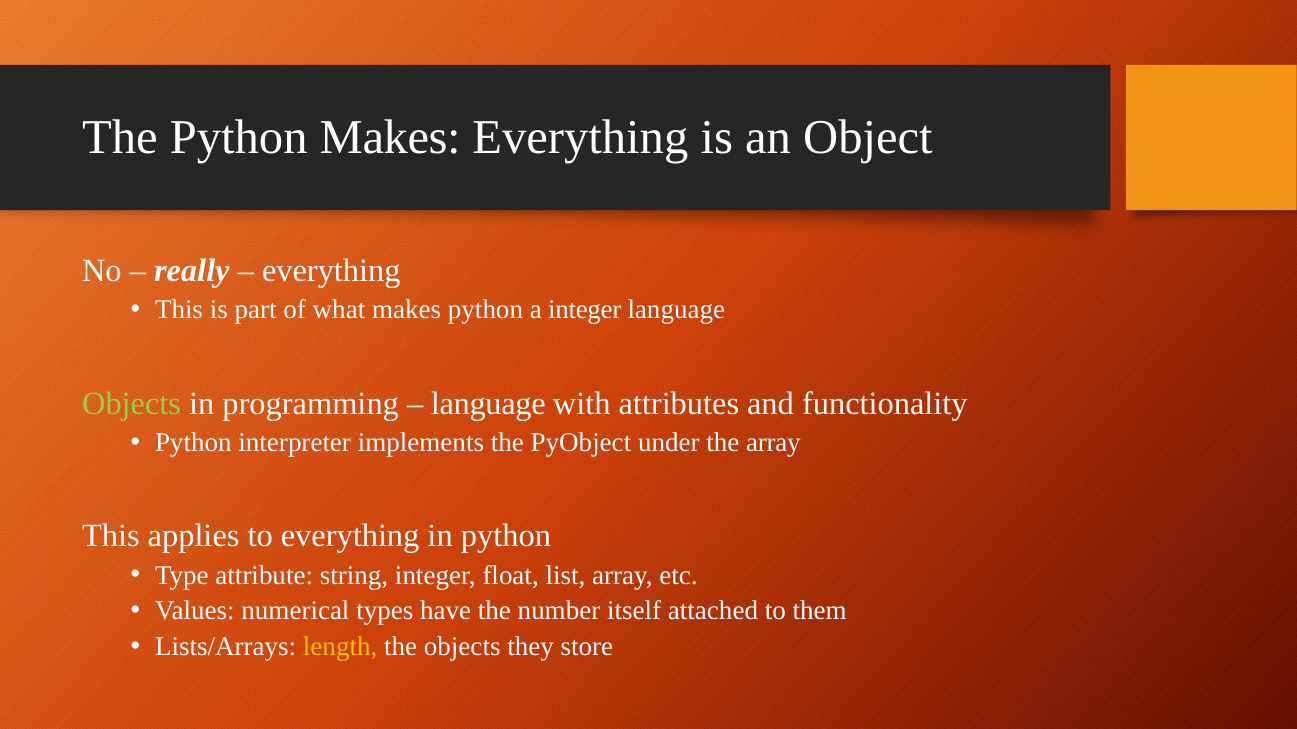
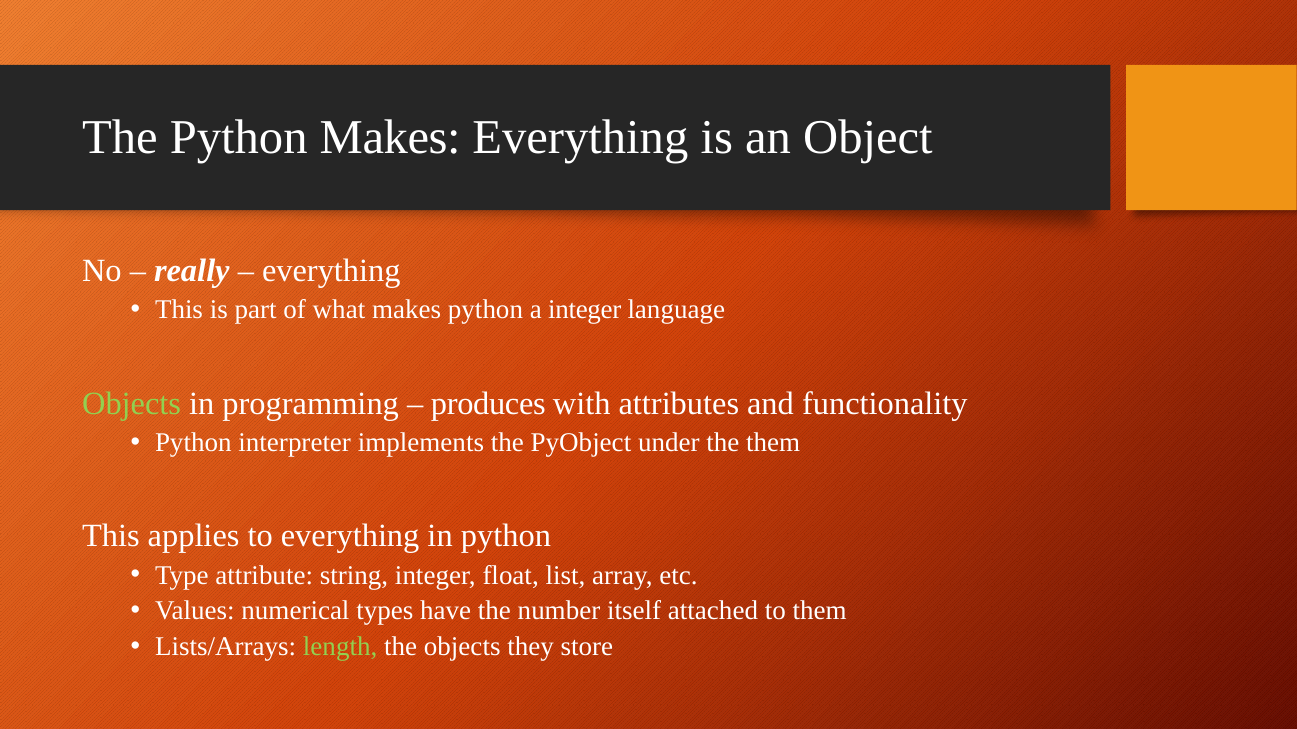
language at (488, 404): language -> produces
the array: array -> them
length colour: yellow -> light green
